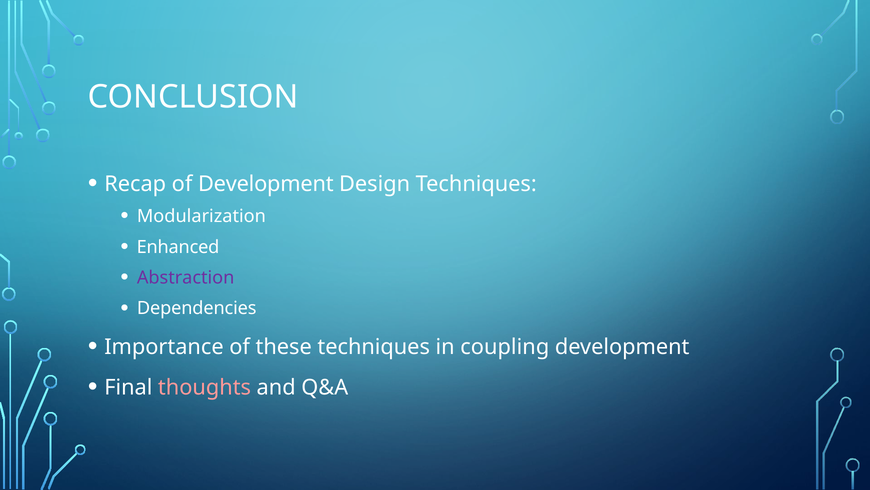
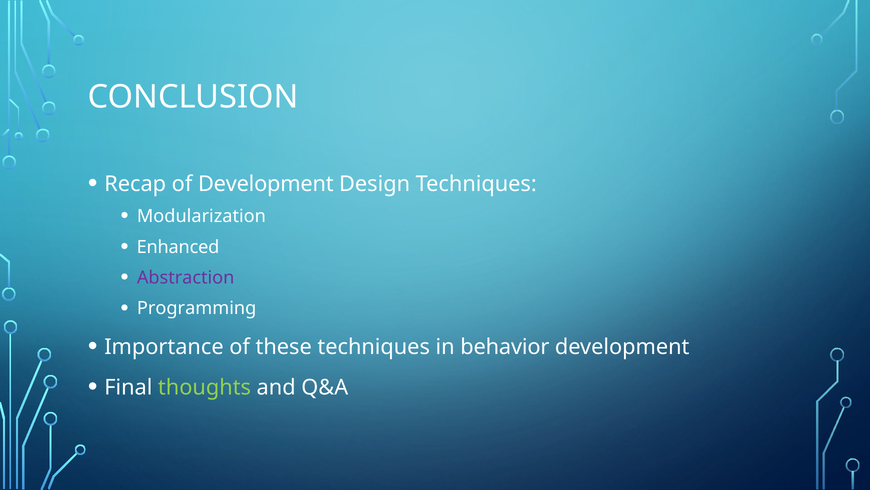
Dependencies: Dependencies -> Programming
coupling: coupling -> behavior
thoughts colour: pink -> light green
